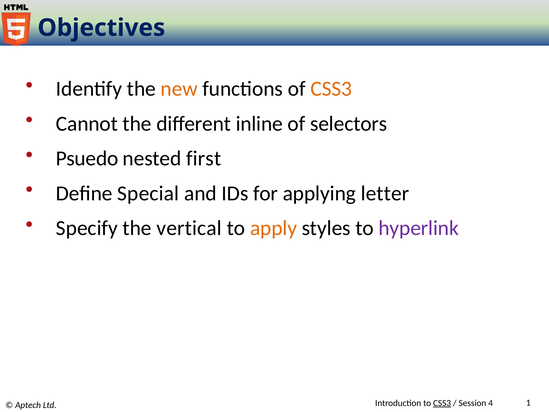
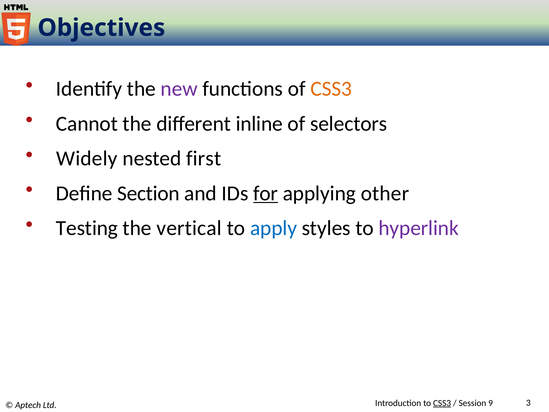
new colour: orange -> purple
Psuedo: Psuedo -> Widely
Special: Special -> Section
for underline: none -> present
letter: letter -> other
Specify: Specify -> Testing
apply colour: orange -> blue
4: 4 -> 9
1: 1 -> 3
